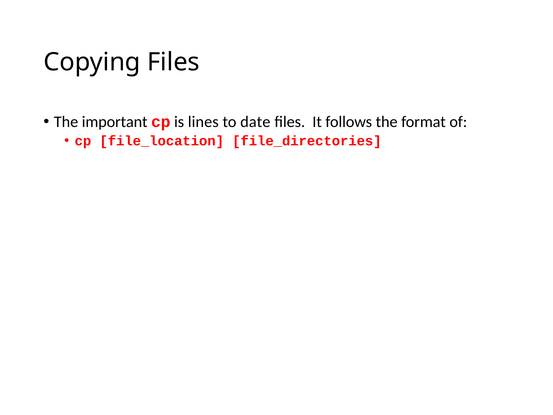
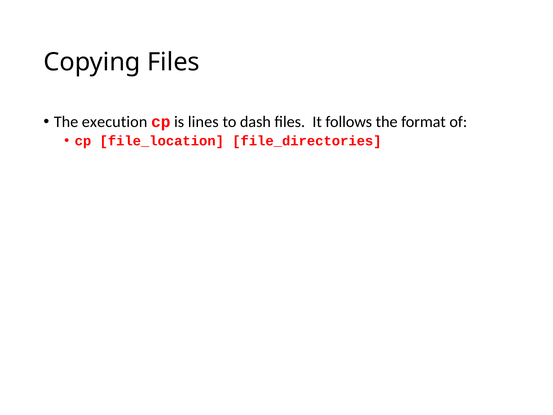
important: important -> execution
date: date -> dash
